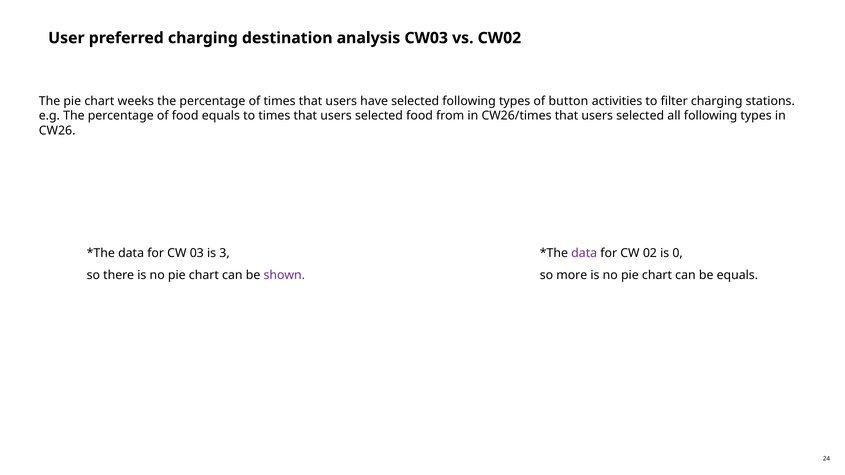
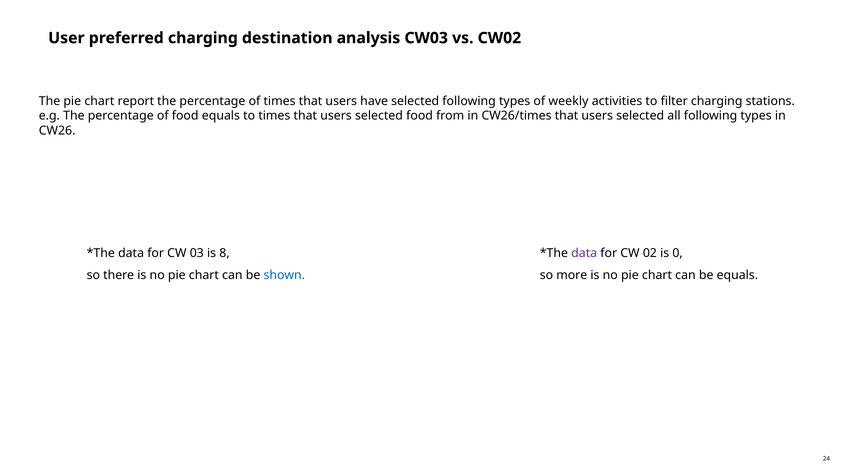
weeks: weeks -> report
button: button -> weekly
3: 3 -> 8
shown colour: purple -> blue
